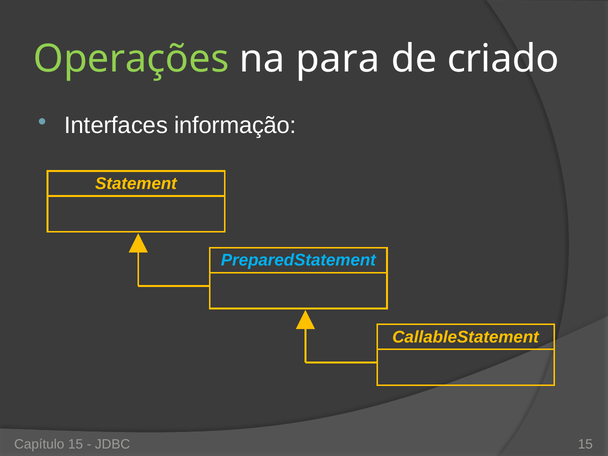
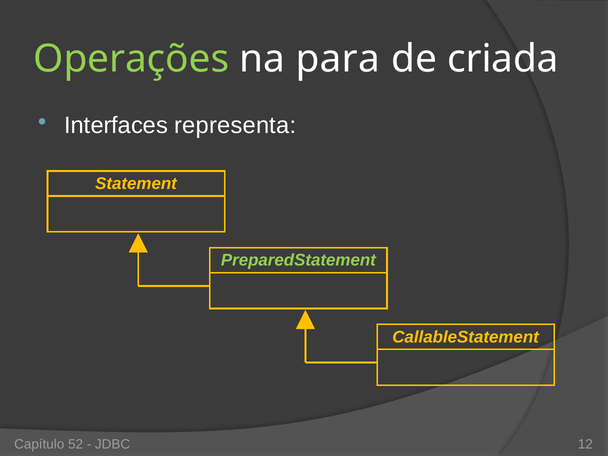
criado: criado -> criada
informação: informação -> representa
PreparedStatement colour: light blue -> light green
Capítulo 15: 15 -> 52
JDBC 15: 15 -> 12
